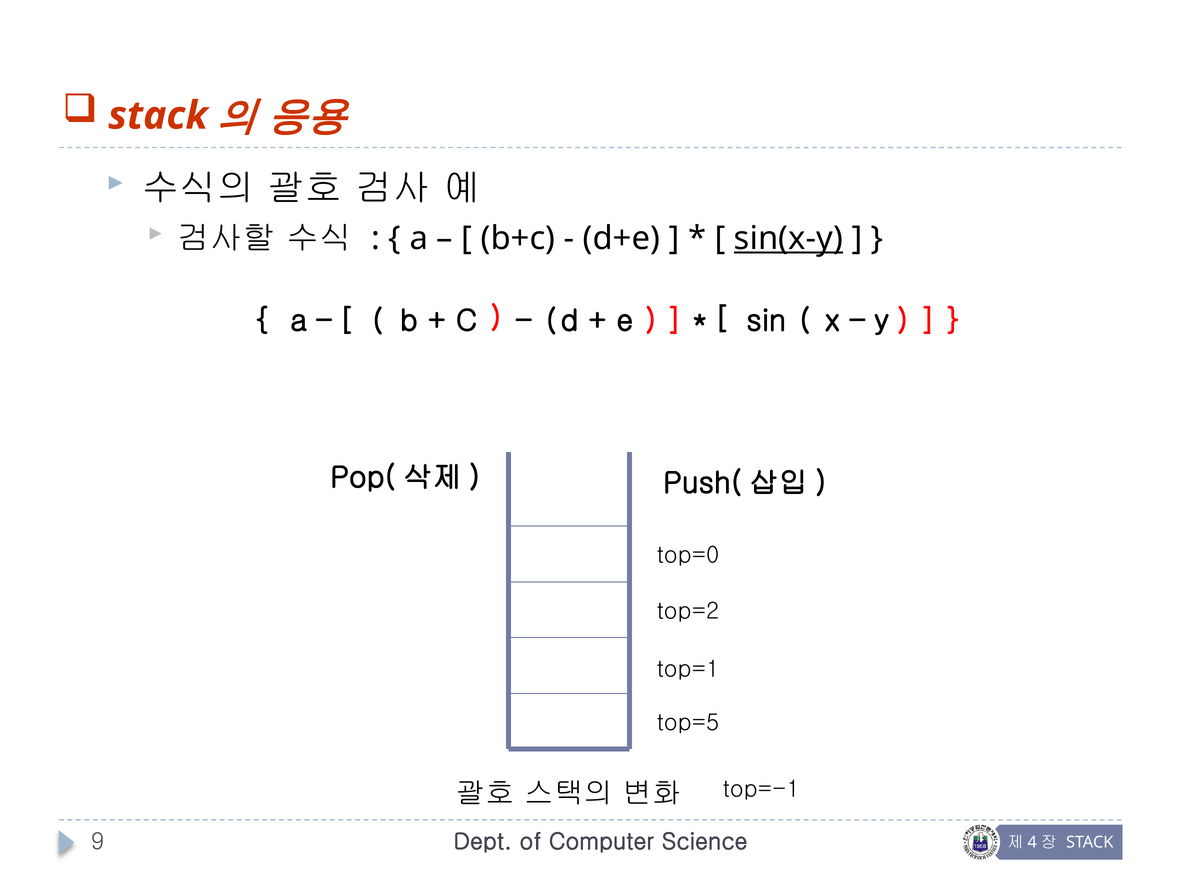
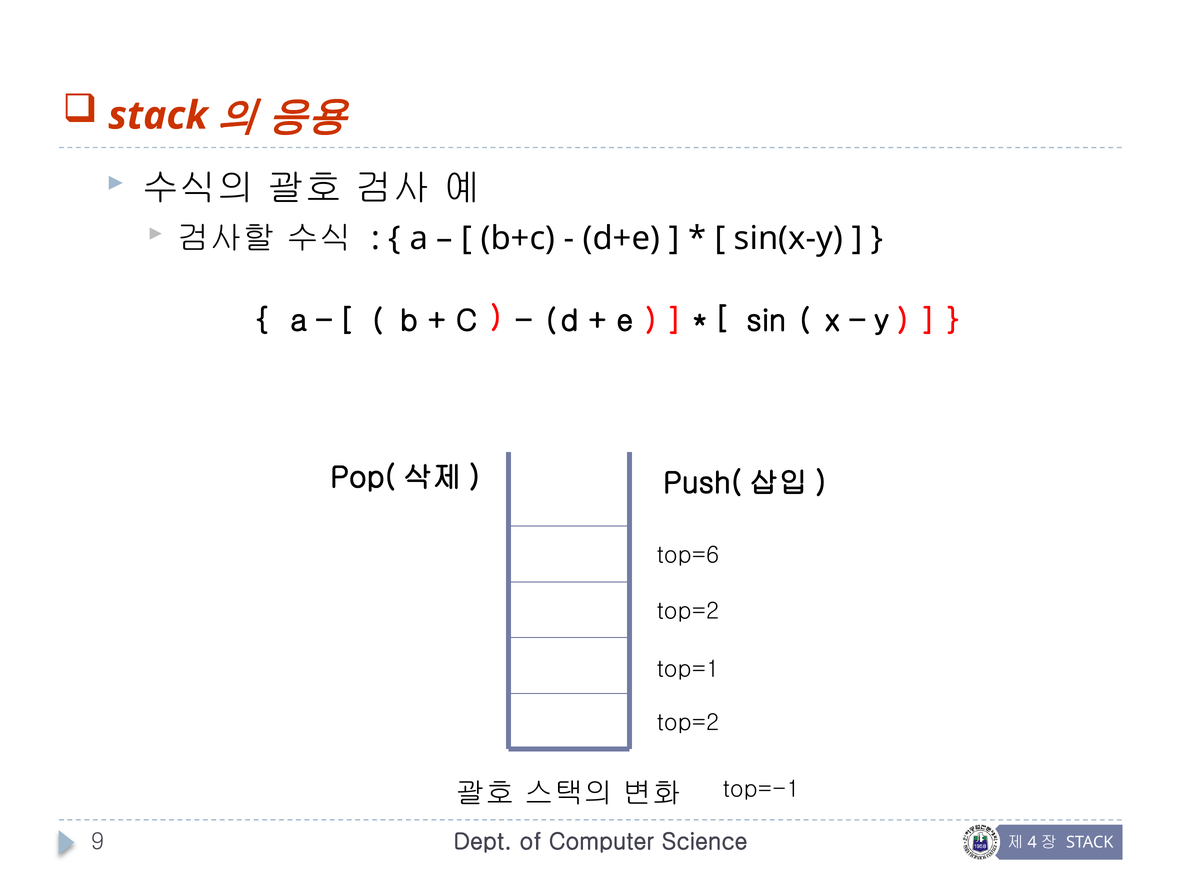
sin(x-y underline: present -> none
top=0: top=0 -> top=6
top=5 at (688, 723): top=5 -> top=2
